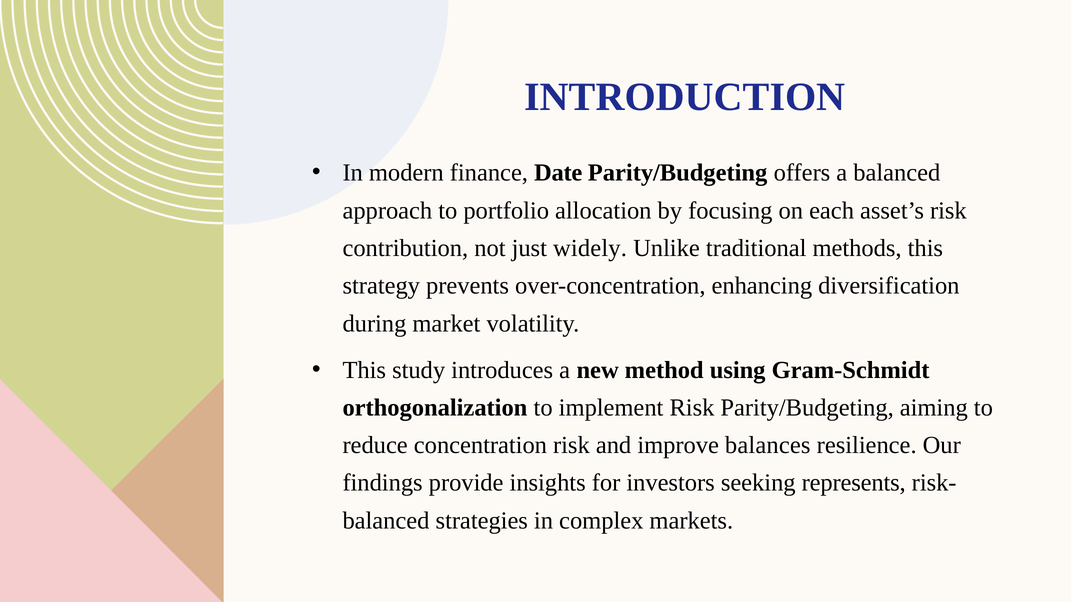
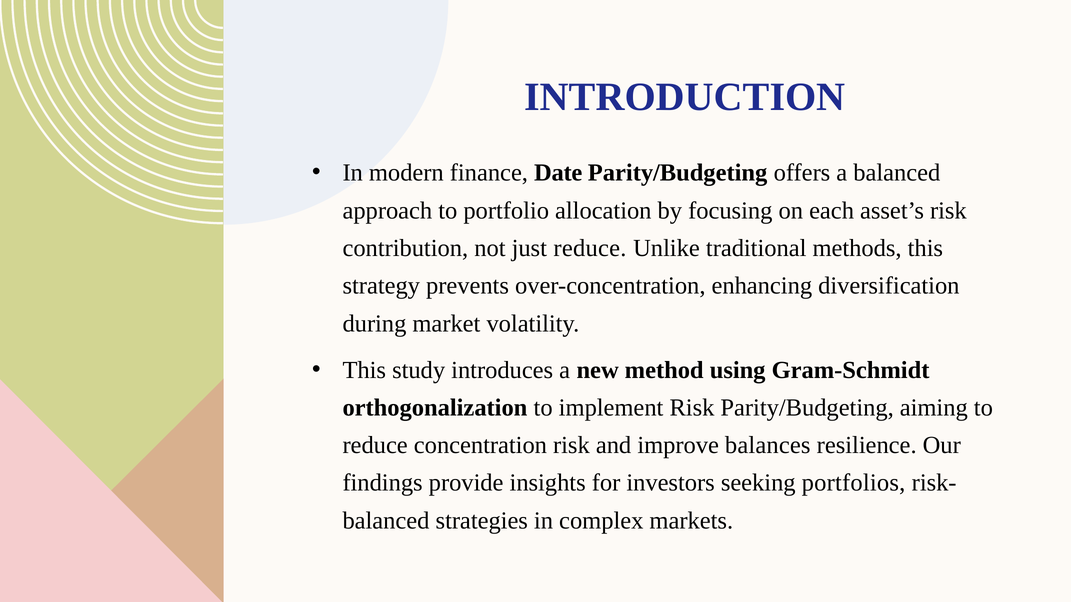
just widely: widely -> reduce
represents: represents -> portfolios
